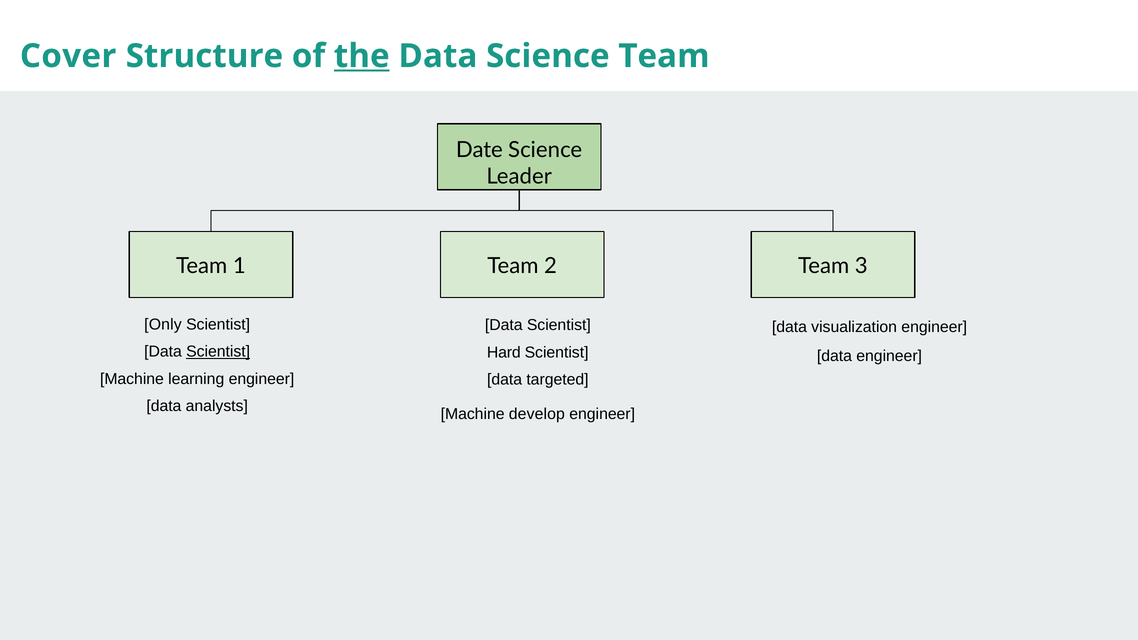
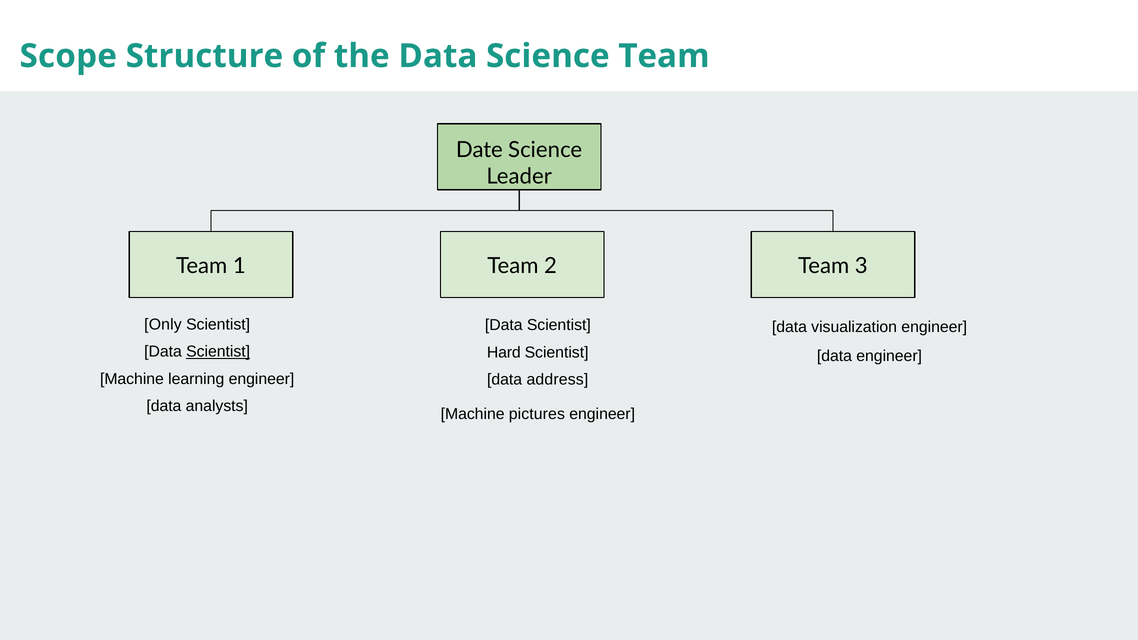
Cover: Cover -> Scope
the underline: present -> none
targeted: targeted -> address
develop: develop -> pictures
